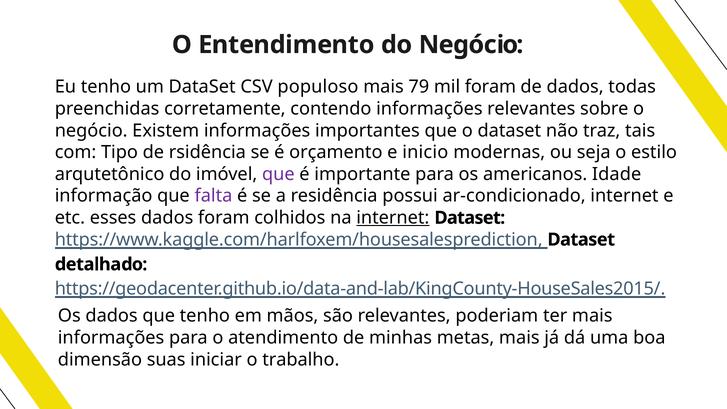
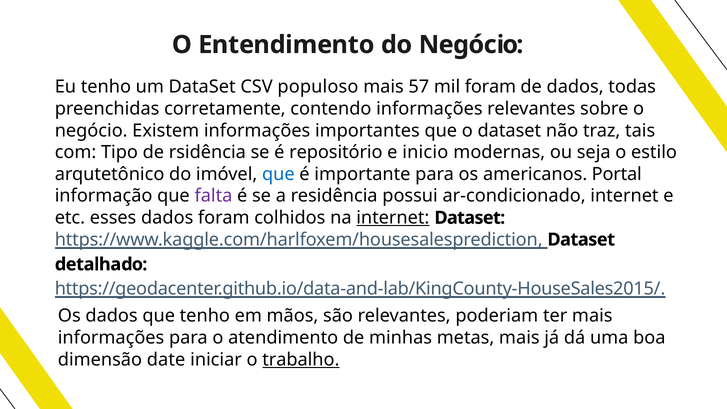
79: 79 -> 57
orçamento: orçamento -> repositório
que at (278, 174) colour: purple -> blue
Idade: Idade -> Portal
suas: suas -> date
trabalho underline: none -> present
